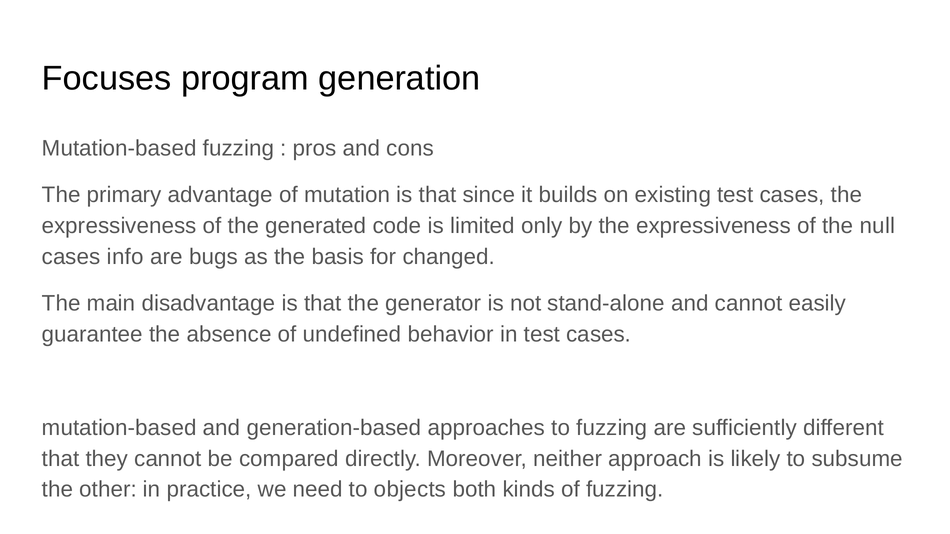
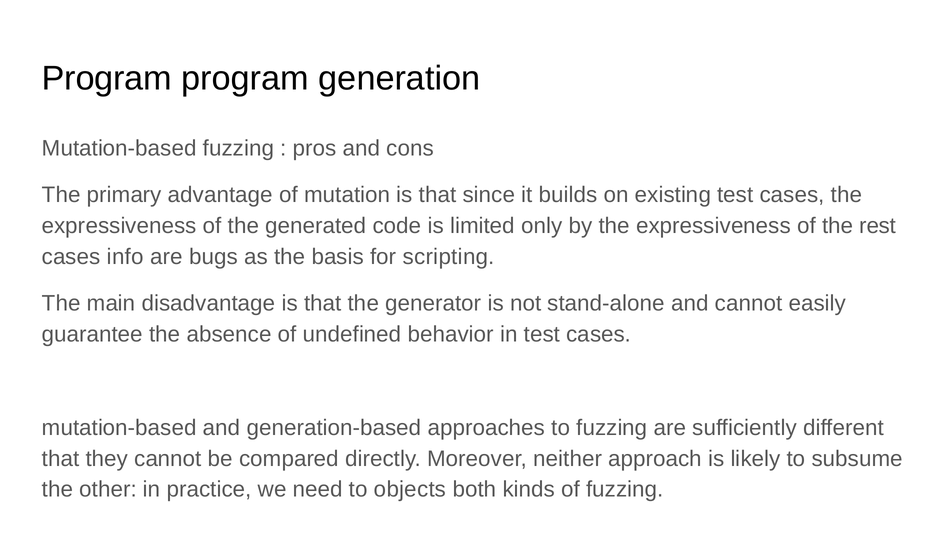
Focuses at (107, 79): Focuses -> Program
null: null -> rest
changed: changed -> scripting
